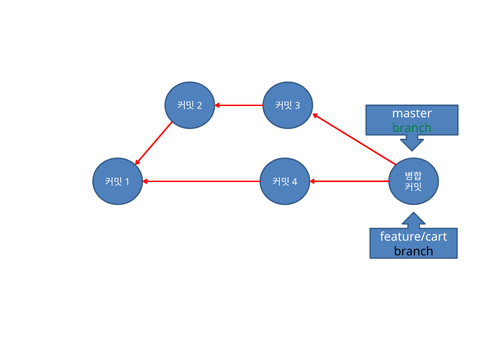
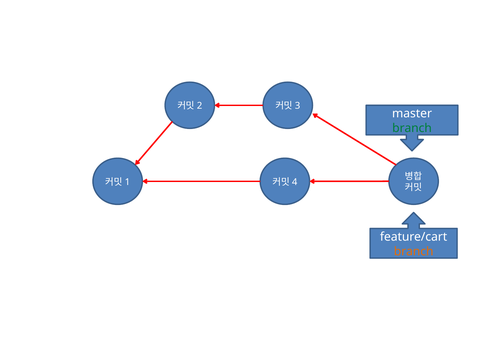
branch at (414, 251) colour: black -> orange
